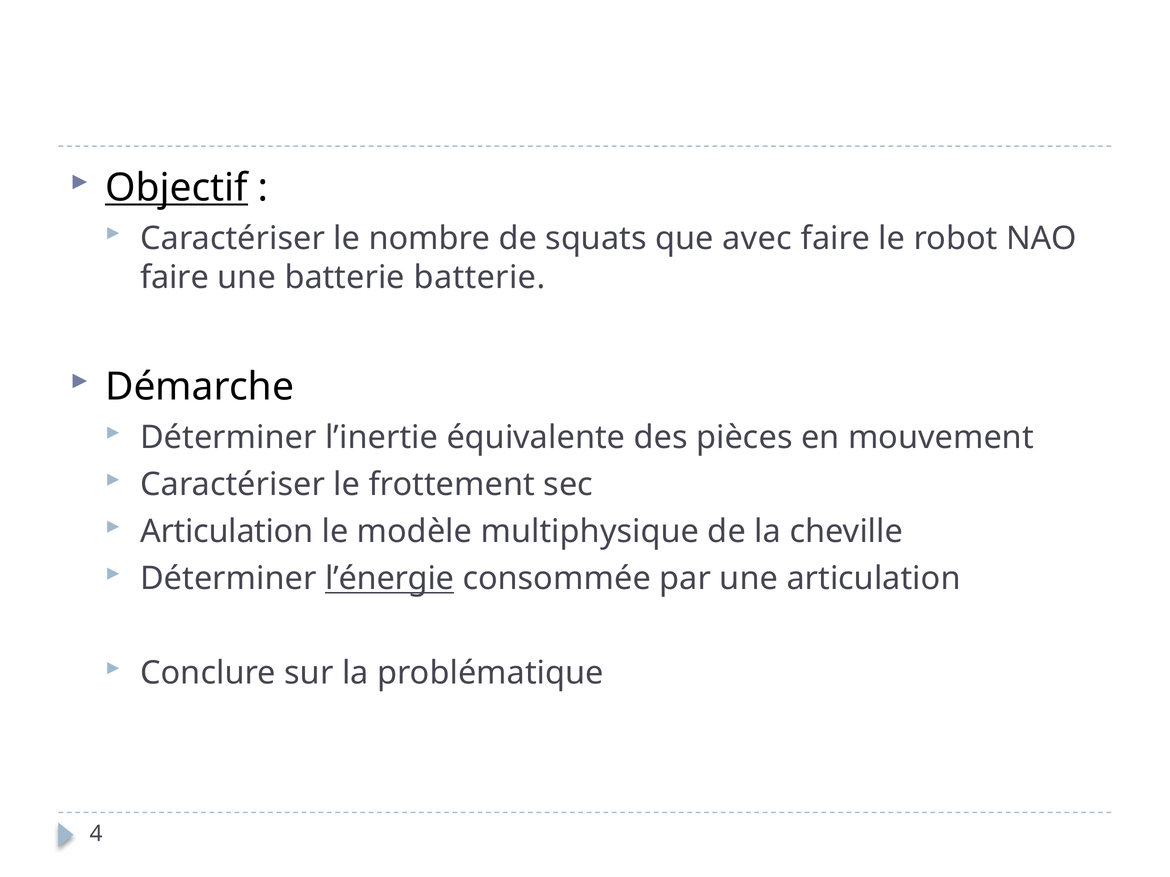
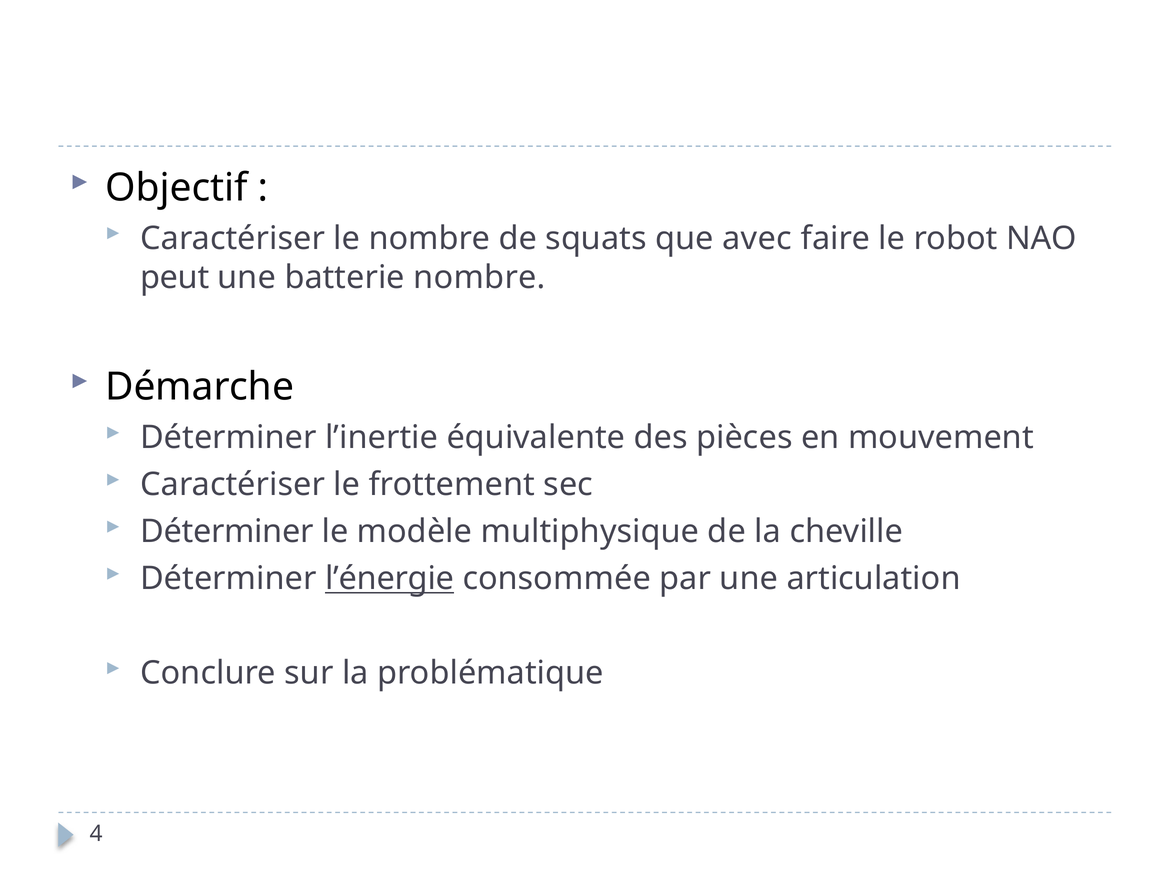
Objectif underline: present -> none
faire at (175, 277): faire -> peut
batterie batterie: batterie -> nombre
Articulation at (227, 532): Articulation -> Déterminer
